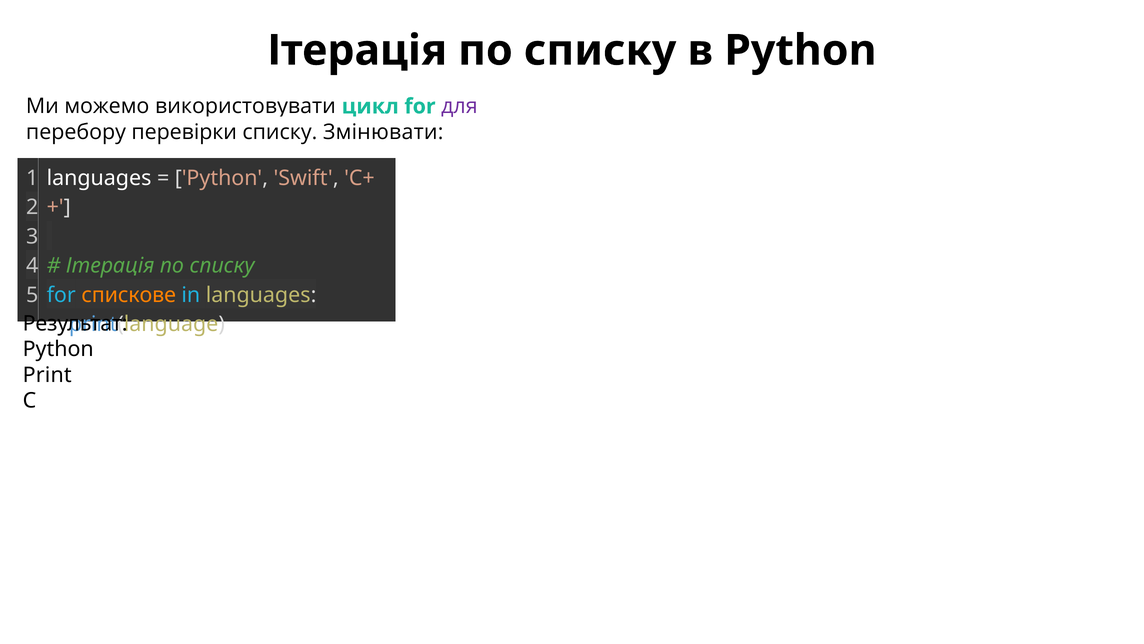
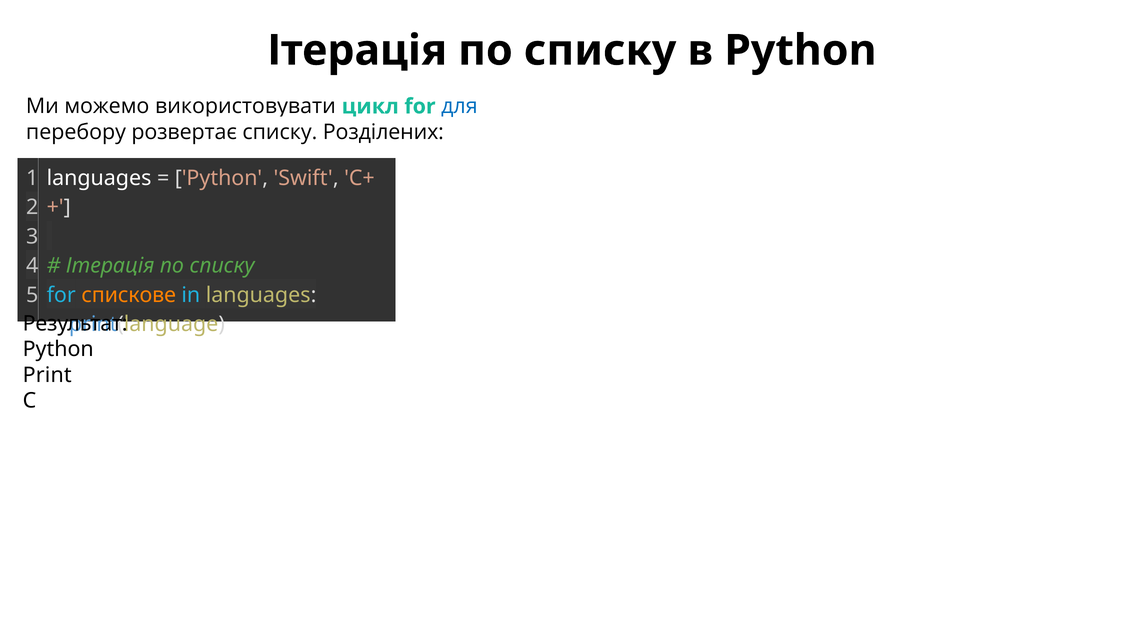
для colour: purple -> blue
перевірки: перевірки -> розвертає
Змінювати: Змінювати -> Розділених
